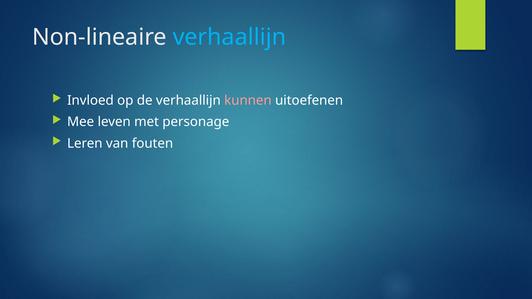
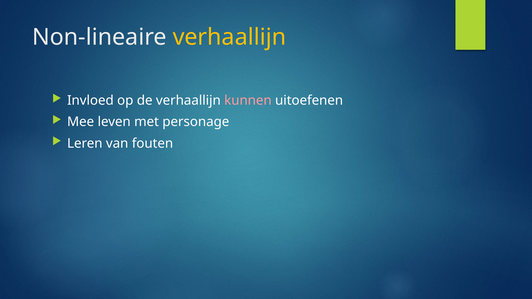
verhaallijn at (229, 37) colour: light blue -> yellow
